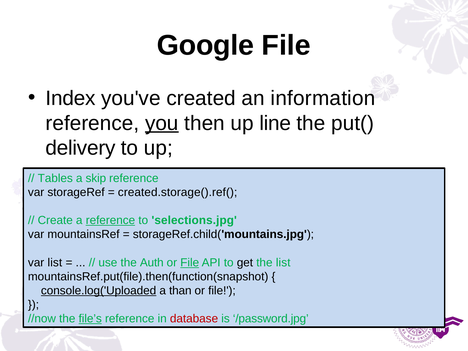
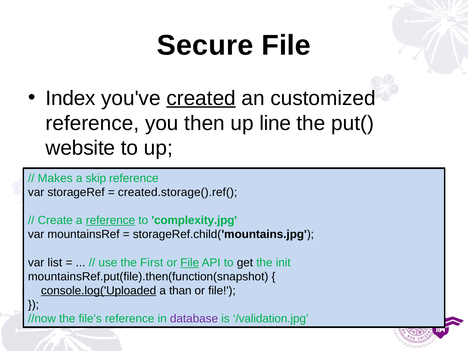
Google: Google -> Secure
created underline: none -> present
information: information -> customized
you underline: present -> none
delivery: delivery -> website
Tables: Tables -> Makes
selections.jpg: selections.jpg -> complexity.jpg
Auth: Auth -> First
the list: list -> init
file’s underline: present -> none
database colour: red -> purple
/password.jpg: /password.jpg -> /validation.jpg
